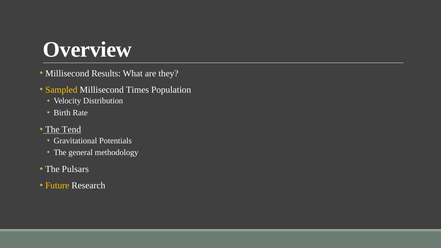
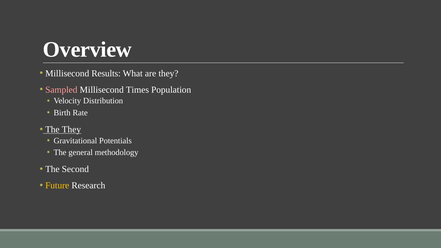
Sampled colour: yellow -> pink
The Tend: Tend -> They
Pulsars: Pulsars -> Second
